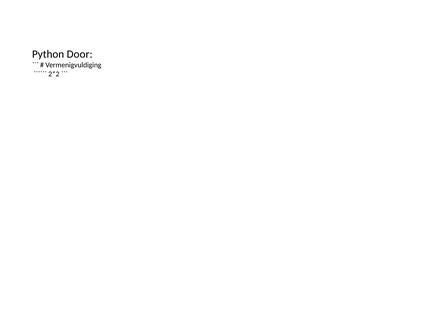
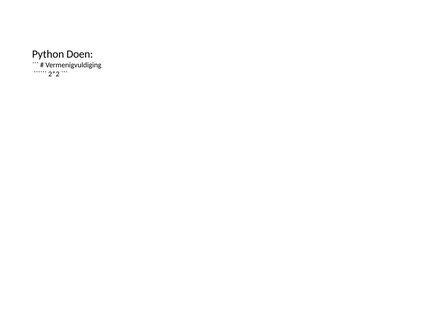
Door: Door -> Doen
